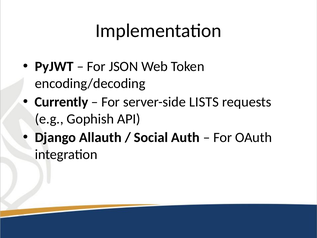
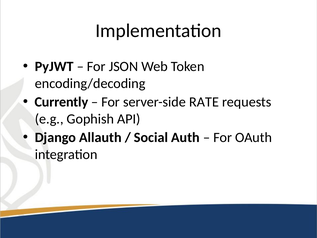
LISTS: LISTS -> RATE
